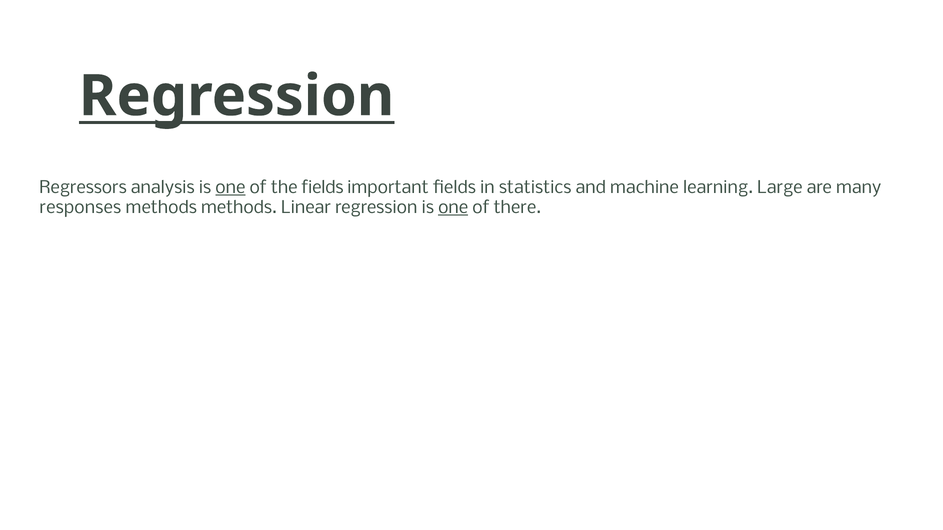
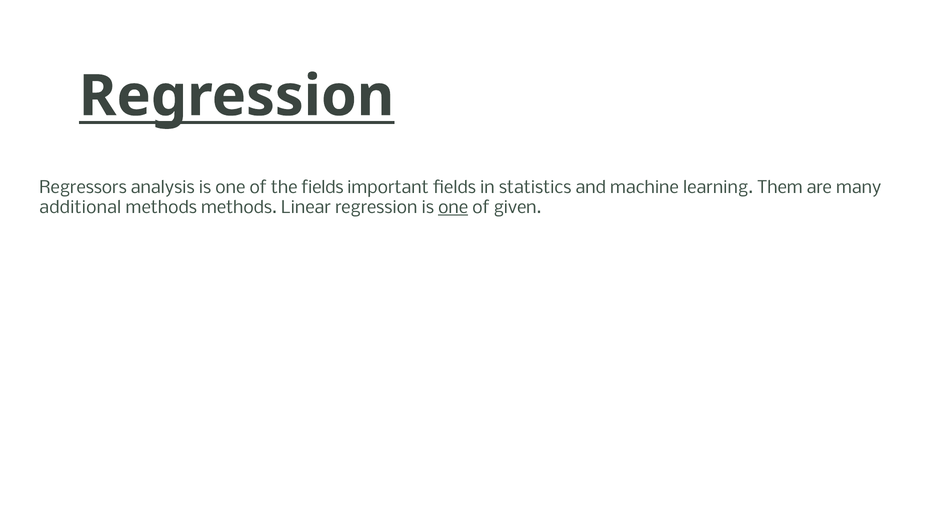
one at (230, 188) underline: present -> none
Large: Large -> Them
responses: responses -> additional
there: there -> given
